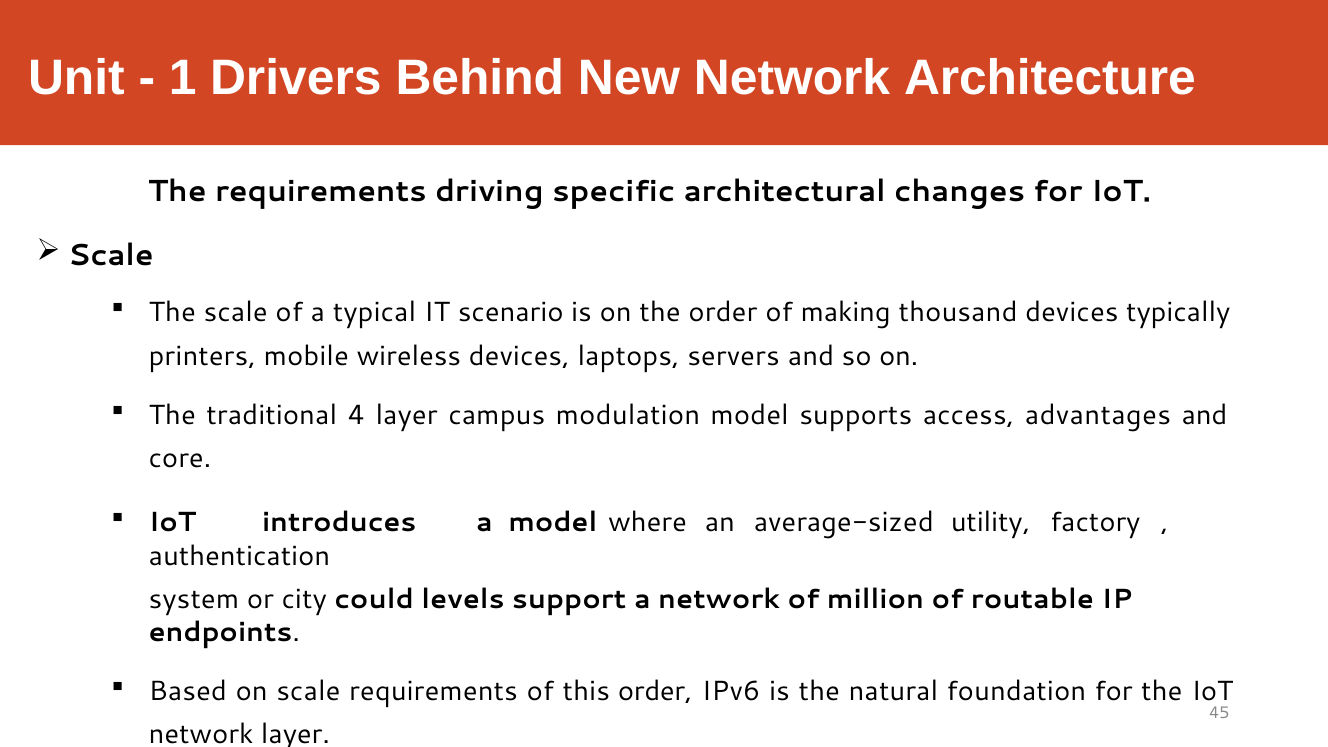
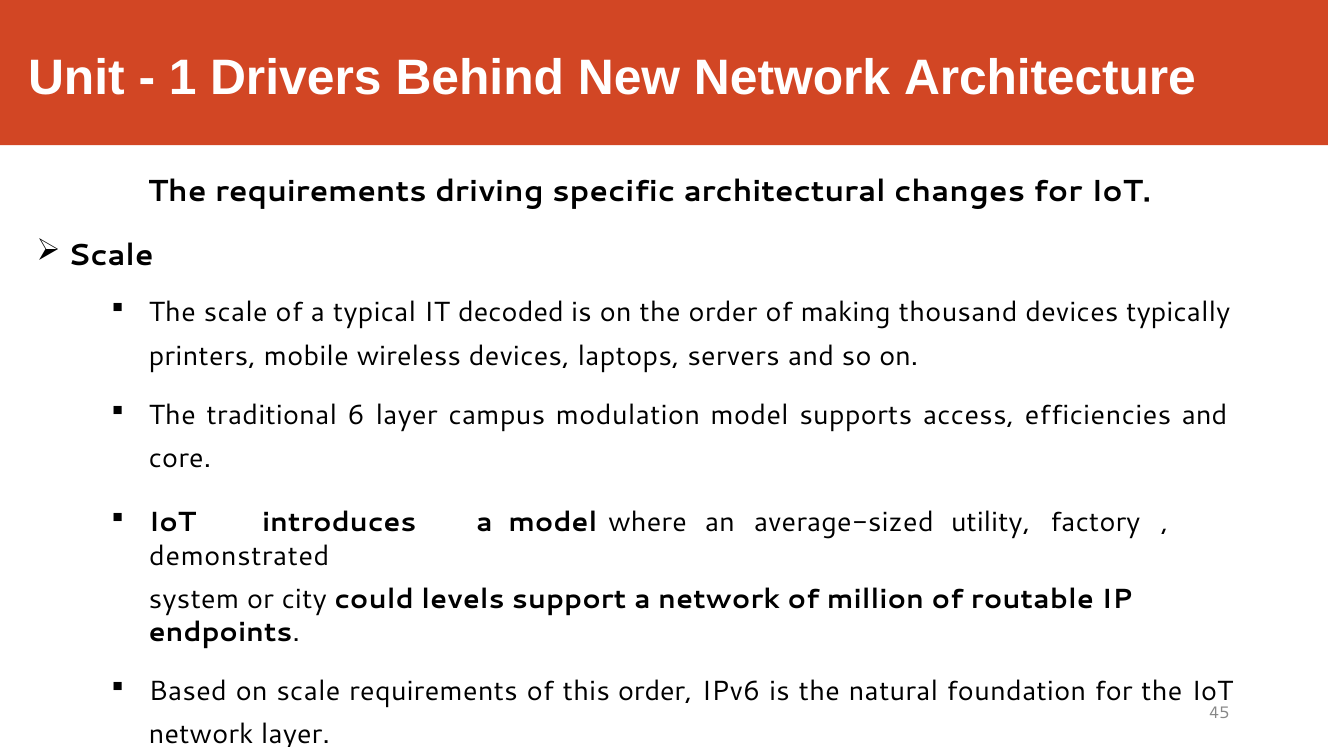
scenario: scenario -> decoded
4: 4 -> 6
advantages: advantages -> efficiencies
authentication: authentication -> demonstrated
